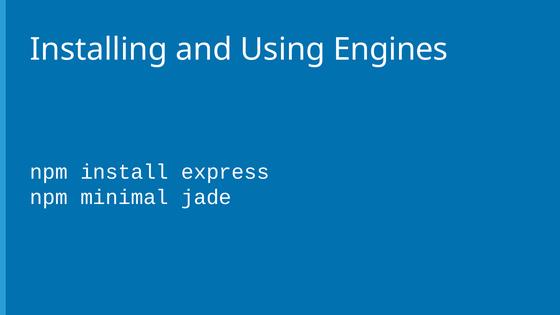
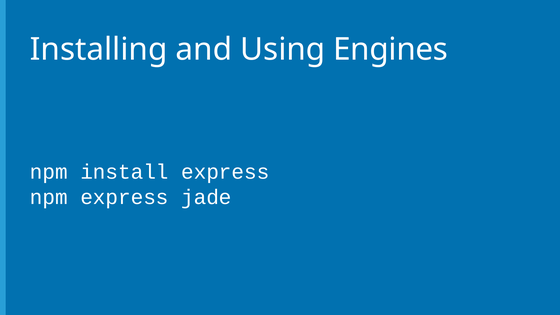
npm minimal: minimal -> express
